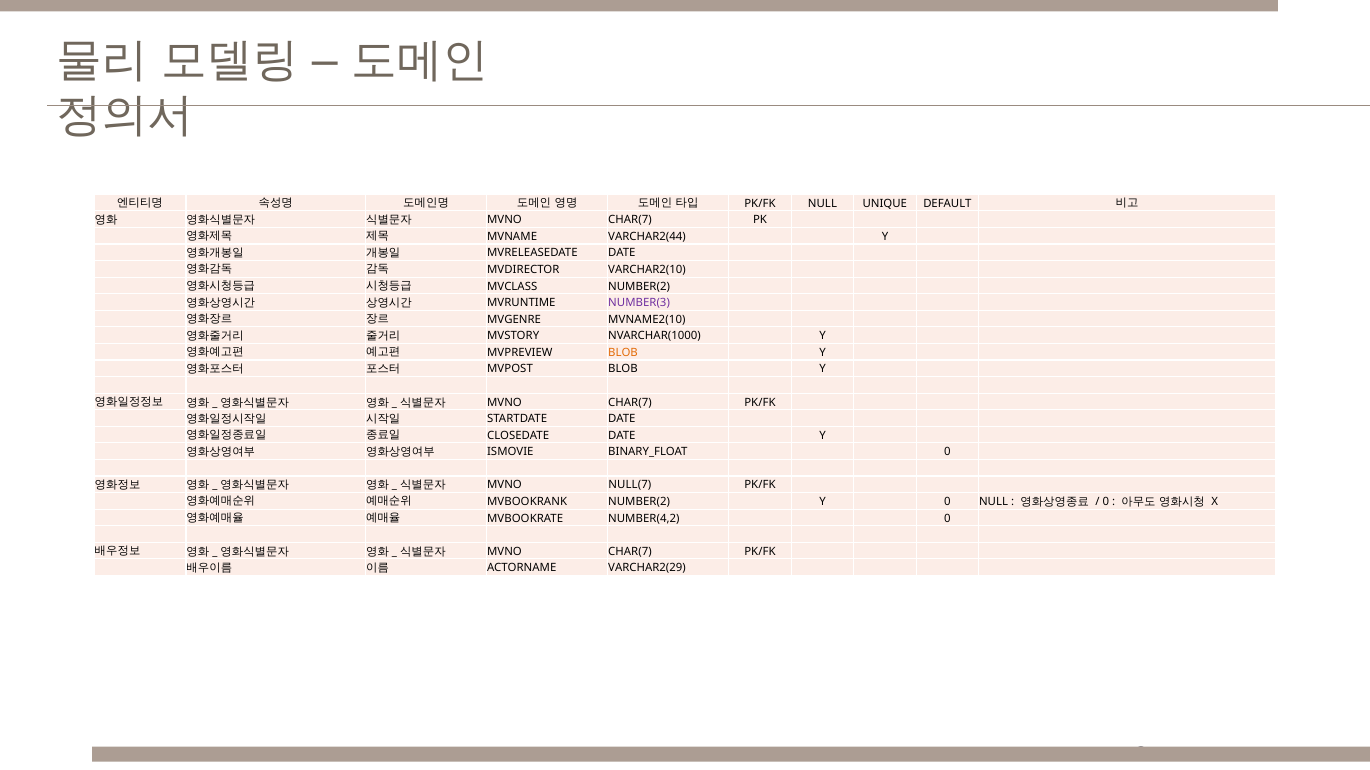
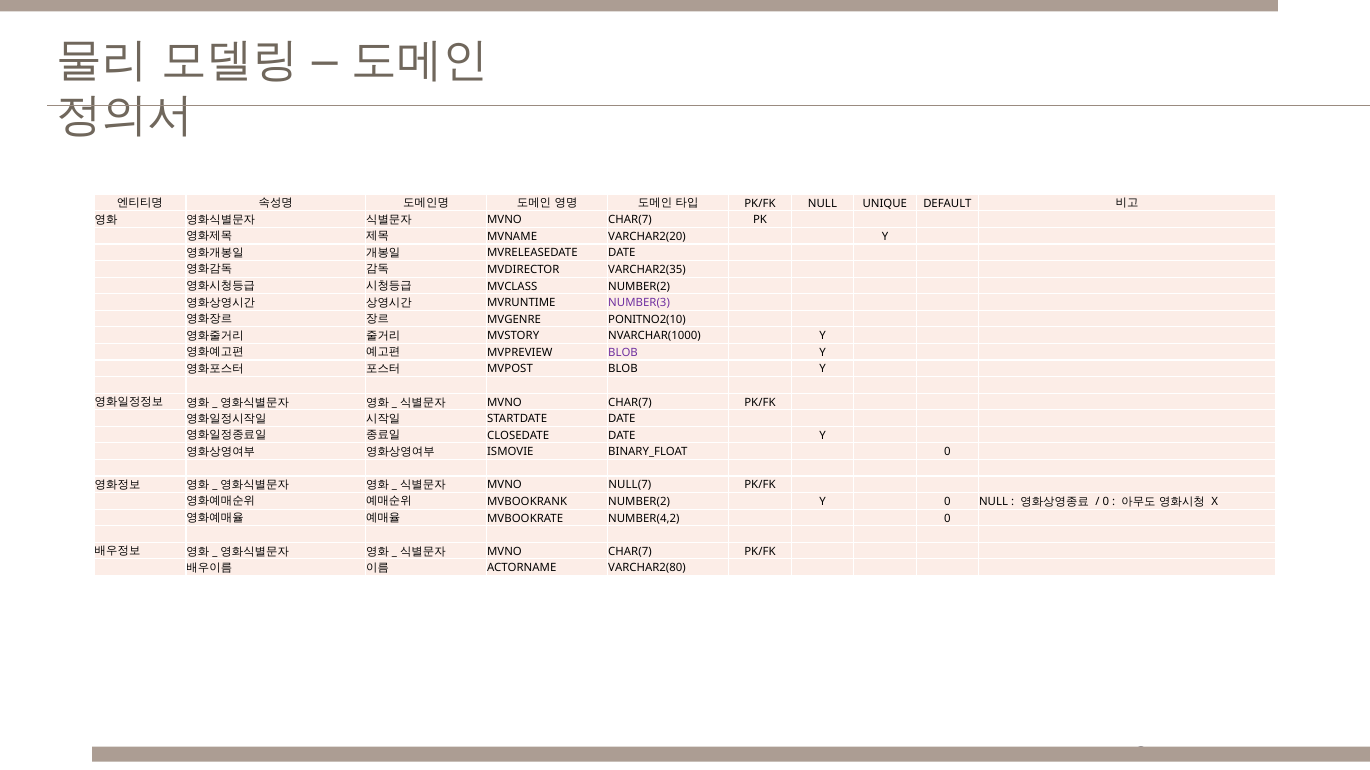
VARCHAR2(44: VARCHAR2(44 -> VARCHAR2(20
VARCHAR2(10: VARCHAR2(10 -> VARCHAR2(35
MVNAME2(10: MVNAME2(10 -> PONITNO2(10
BLOB at (623, 353) colour: orange -> purple
VARCHAR2(29: VARCHAR2(29 -> VARCHAR2(80
